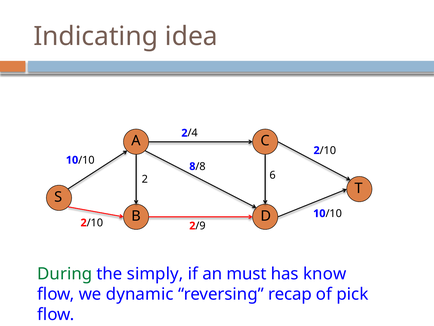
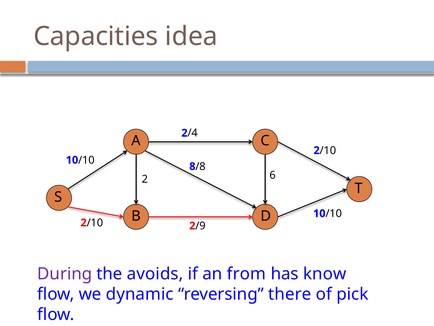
Indicating: Indicating -> Capacities
During colour: green -> purple
simply: simply -> avoids
must: must -> from
recap: recap -> there
